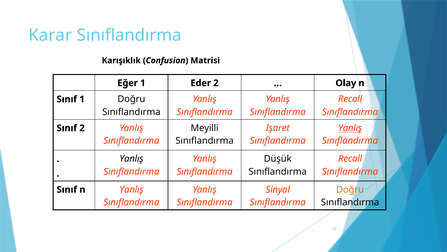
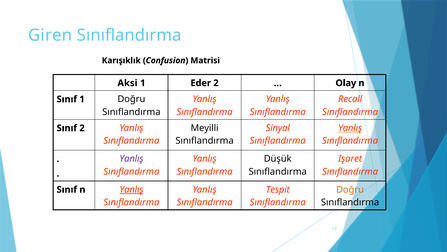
Karar: Karar -> Giren
Eğer: Eğer -> Aksi
Işaret: Işaret -> Sinyal
Yanlış at (131, 159) colour: black -> purple
Recall at (350, 159): Recall -> Işaret
Sinyal: Sinyal -> Tespit
Yanlış at (131, 189) underline: none -> present
